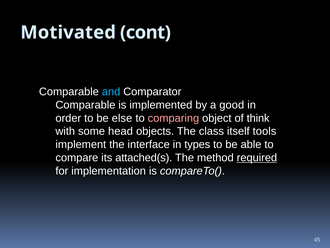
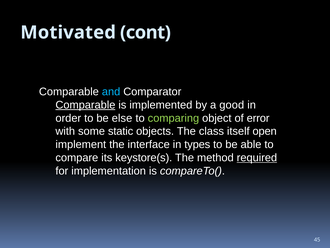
Comparable at (85, 105) underline: none -> present
comparing colour: pink -> light green
think: think -> error
head: head -> static
tools: tools -> open
attached(s: attached(s -> keystore(s
